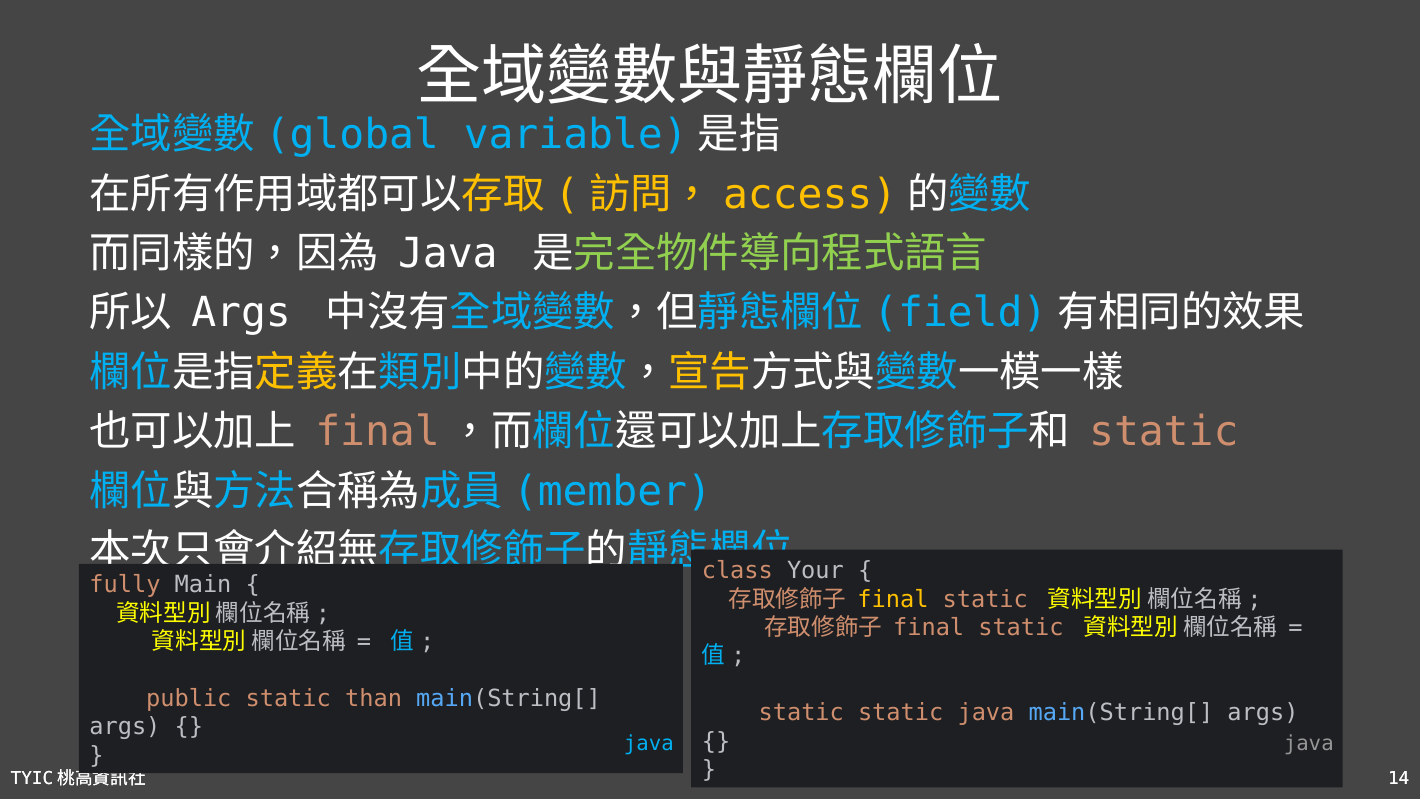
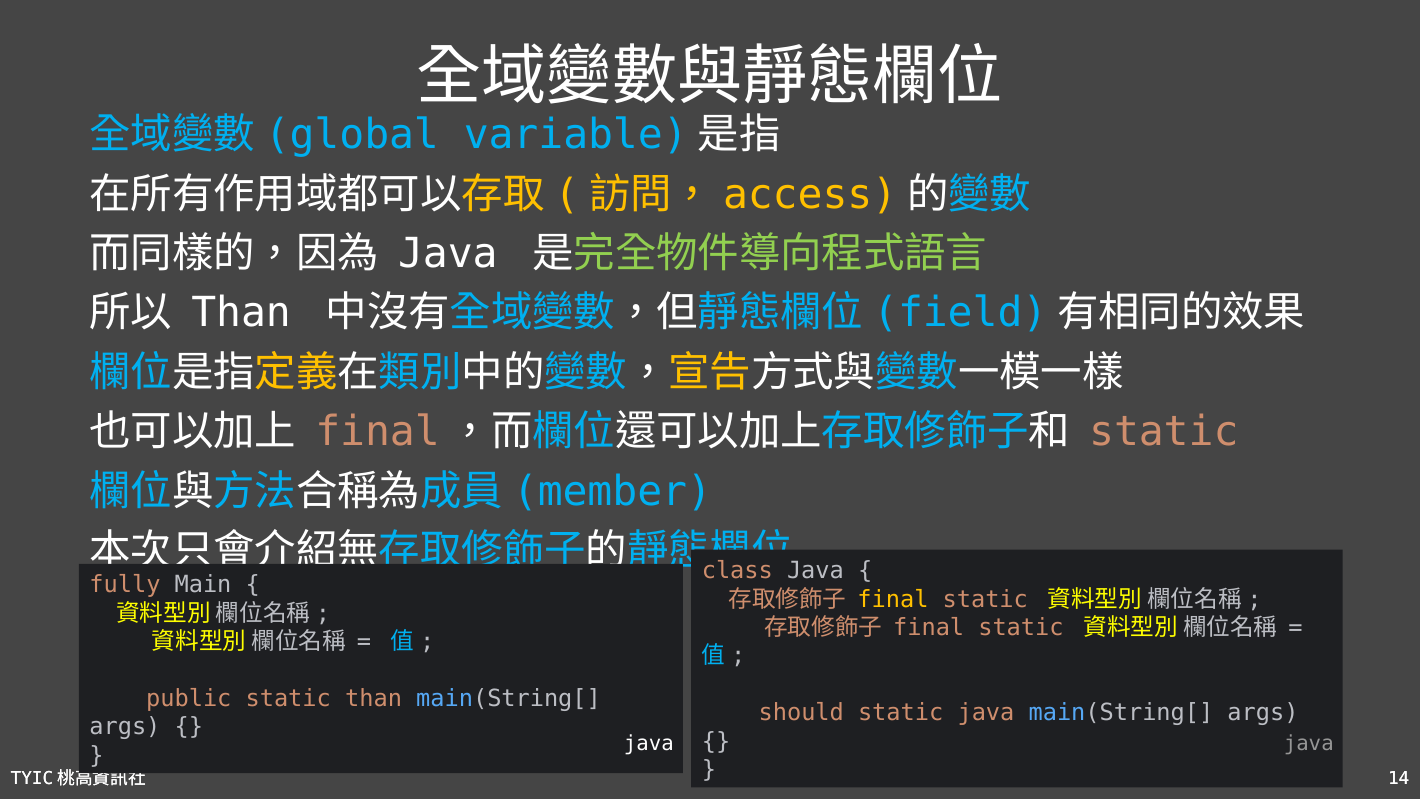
Args at (241, 313): Args -> Than
Your at (815, 571): Your -> Java
static at (801, 713): static -> should
java at (649, 744) colour: light blue -> white
